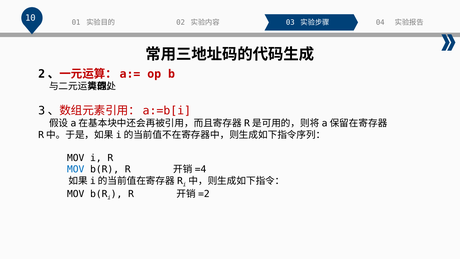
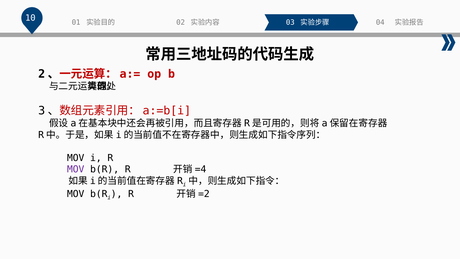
MOV at (76, 169) colour: blue -> purple
